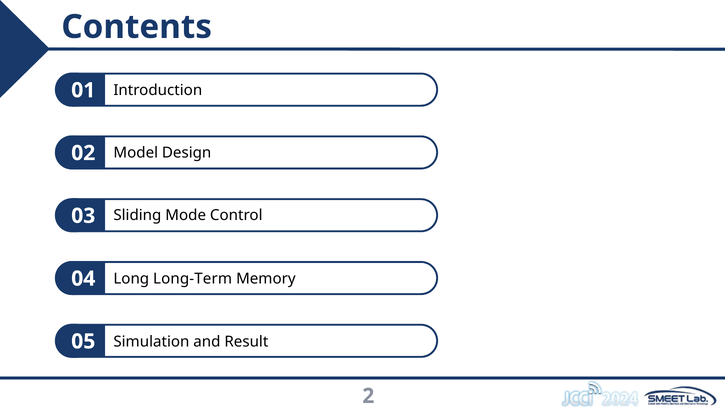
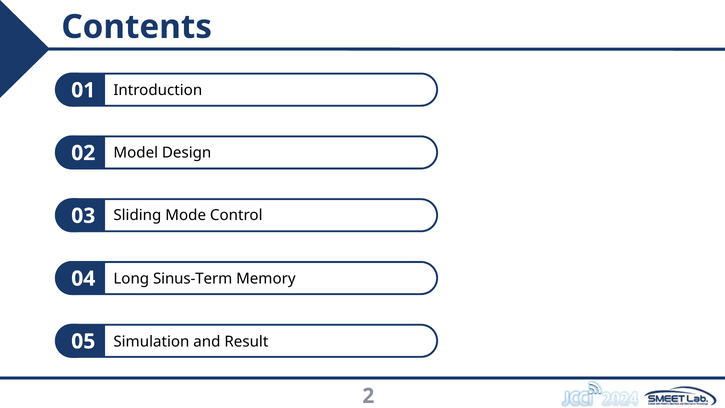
Long-Term: Long-Term -> Sinus-Term
